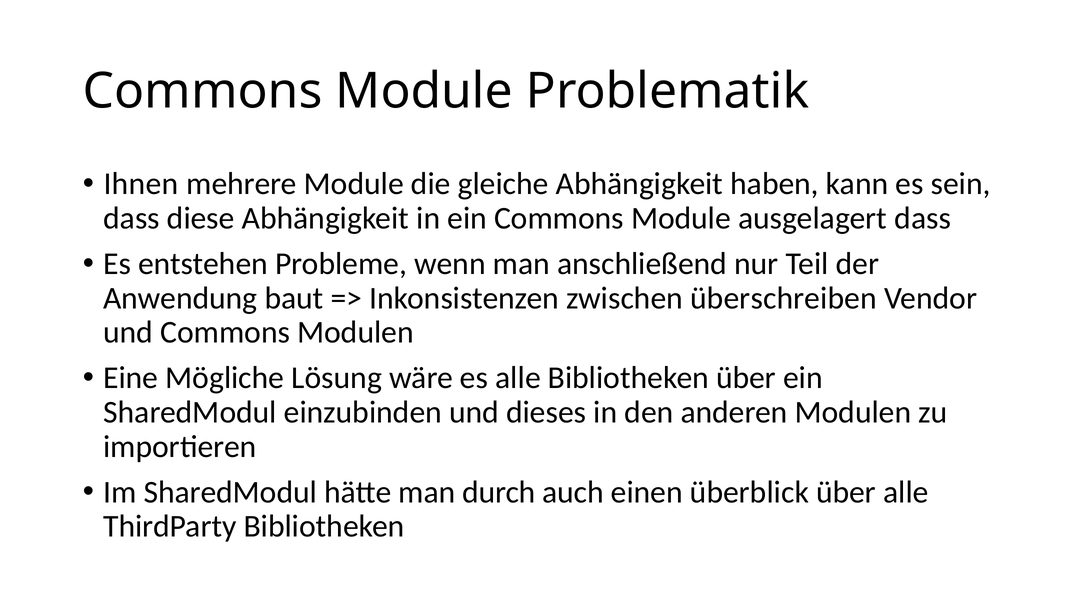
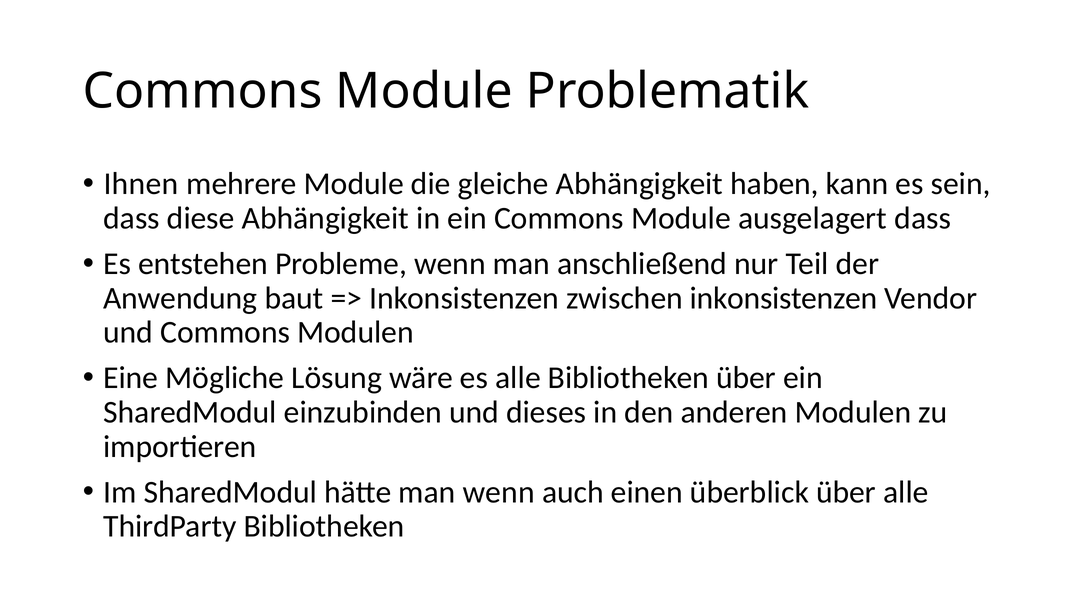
zwischen überschreiben: überschreiben -> inkonsistenzen
man durch: durch -> wenn
